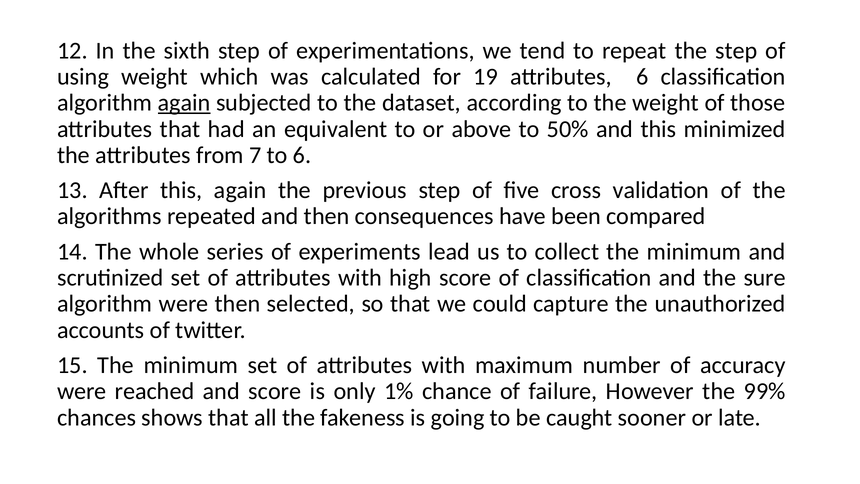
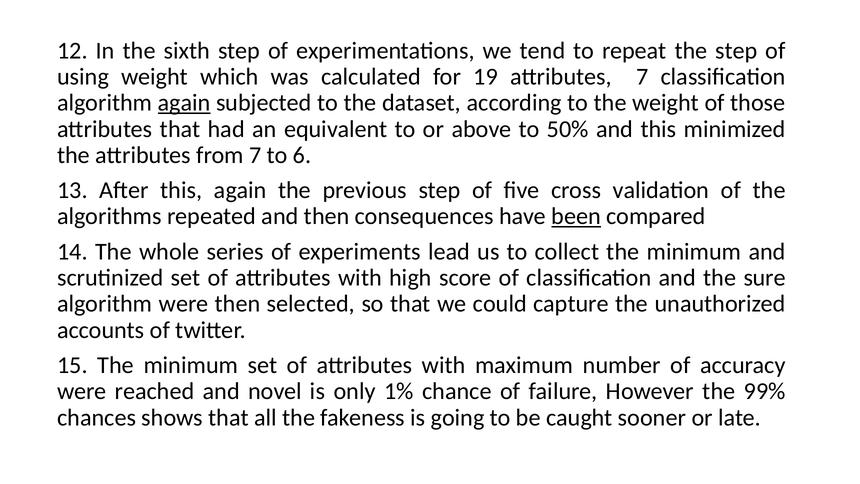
attributes 6: 6 -> 7
been underline: none -> present
and score: score -> novel
